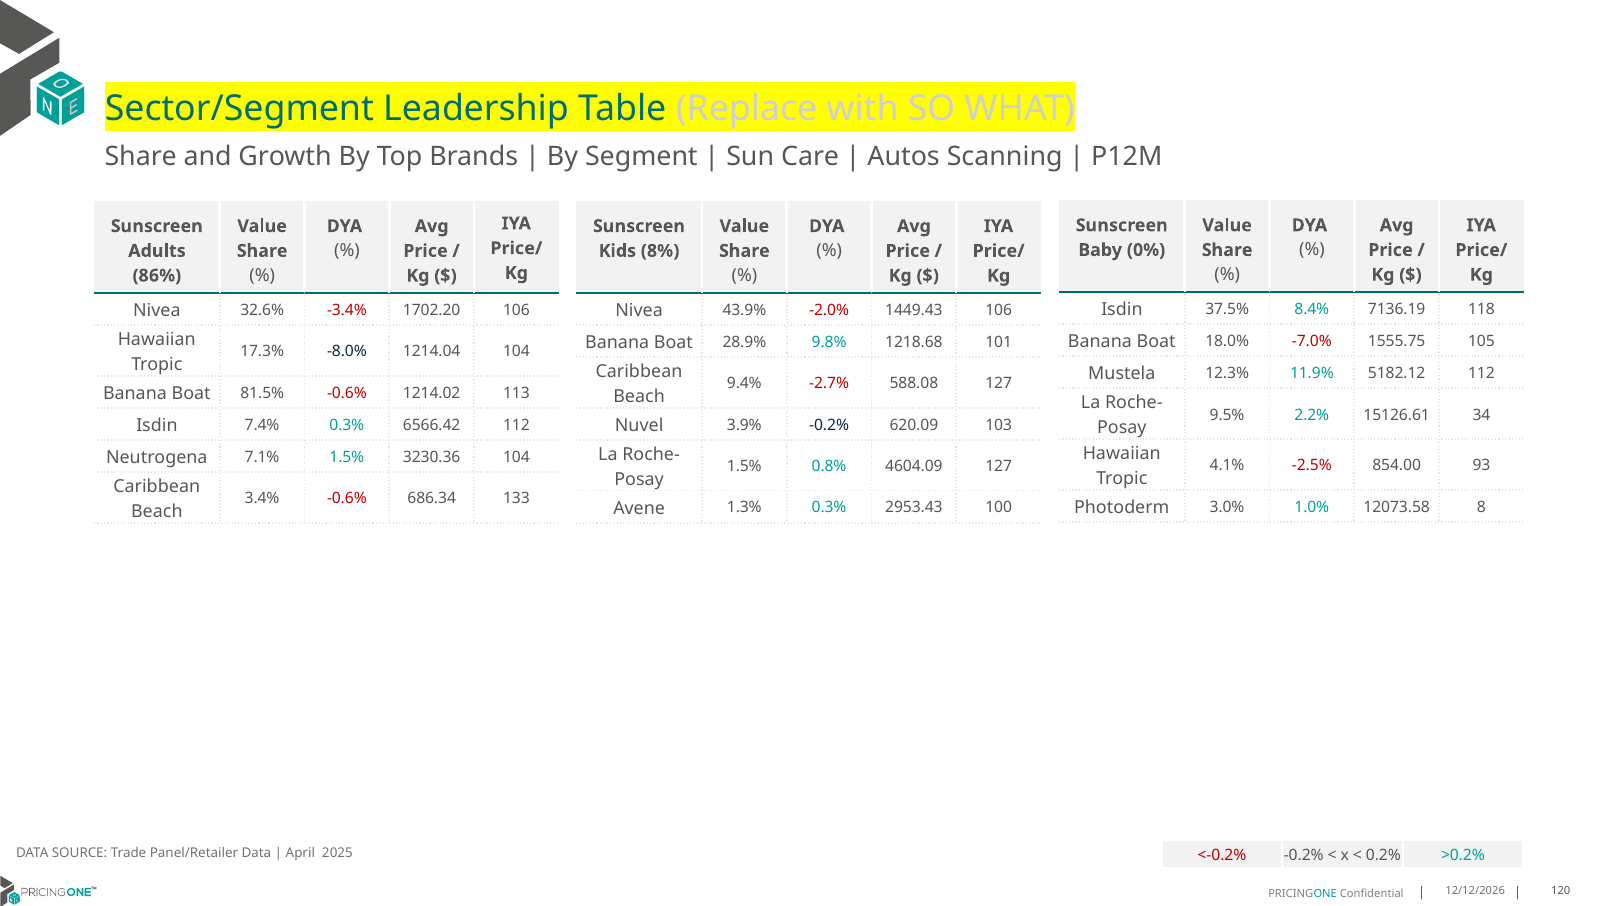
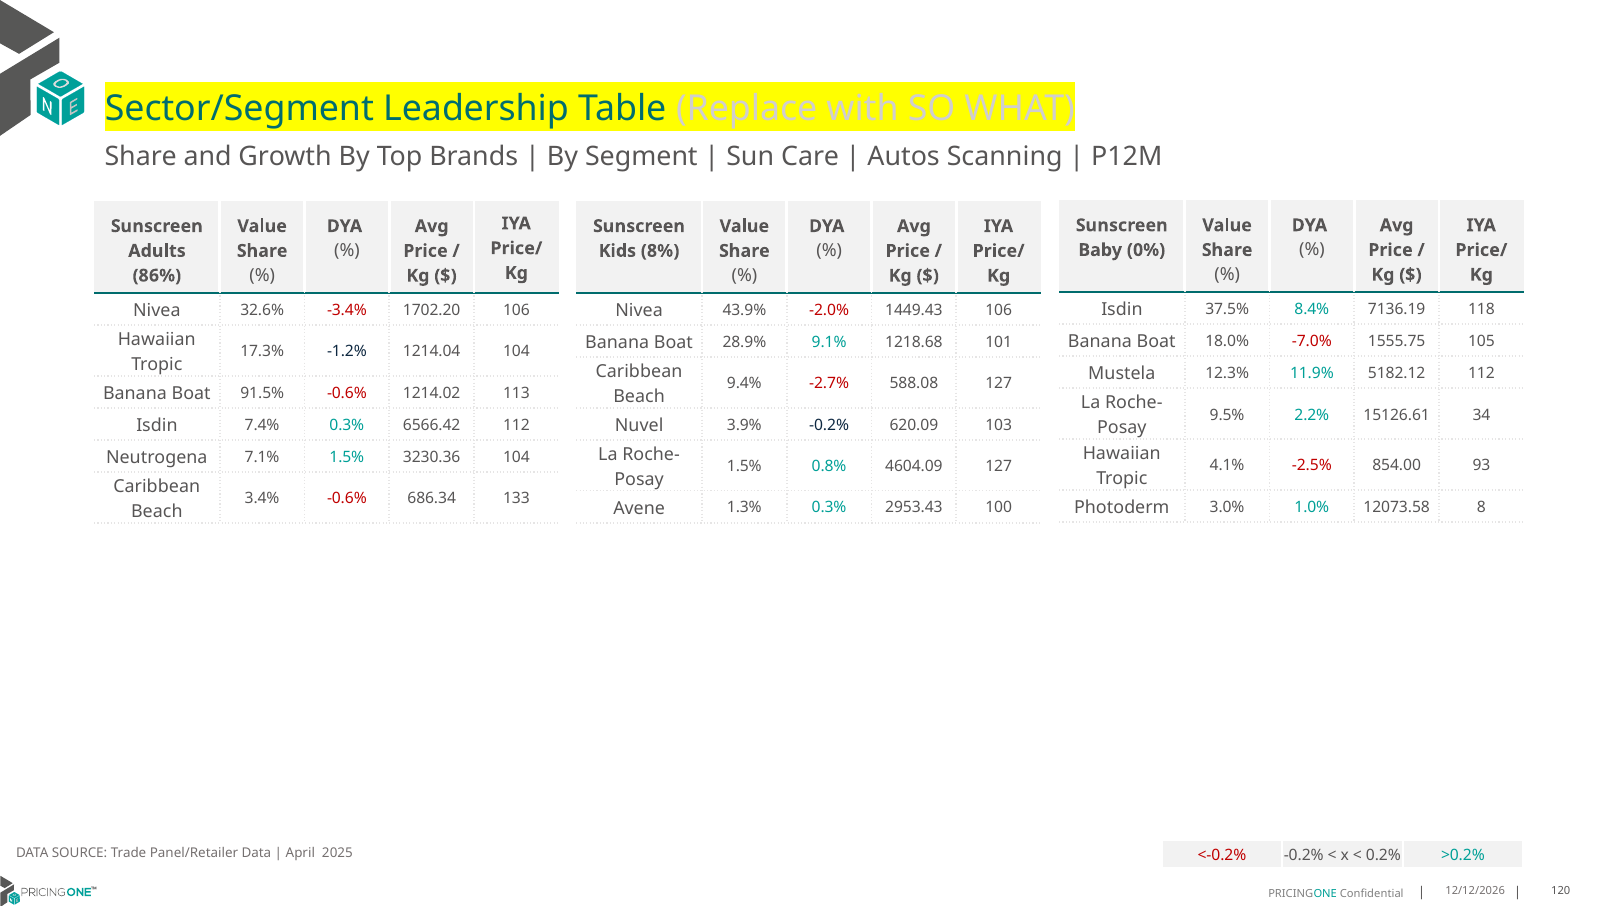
9.8%: 9.8% -> 9.1%
-8.0%: -8.0% -> -1.2%
81.5%: 81.5% -> 91.5%
